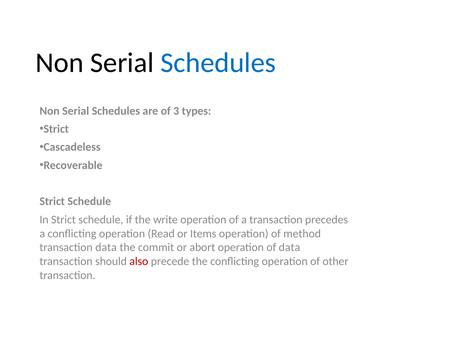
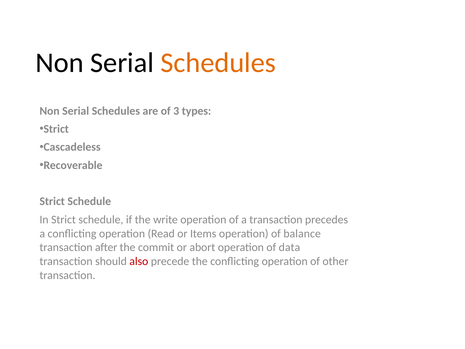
Schedules at (218, 63) colour: blue -> orange
method: method -> balance
transaction data: data -> after
